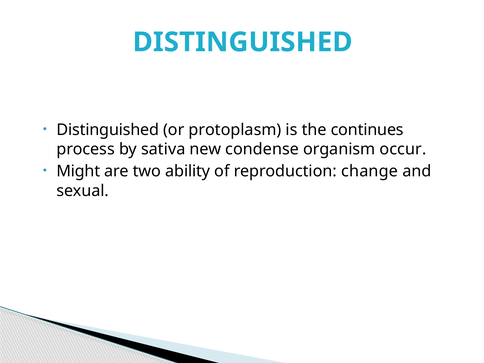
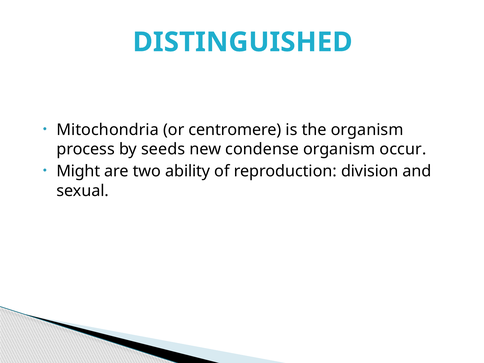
Distinguished at (108, 130): Distinguished -> Mitochondria
protoplasm: protoplasm -> centromere
the continues: continues -> organism
sativa: sativa -> seeds
change: change -> division
